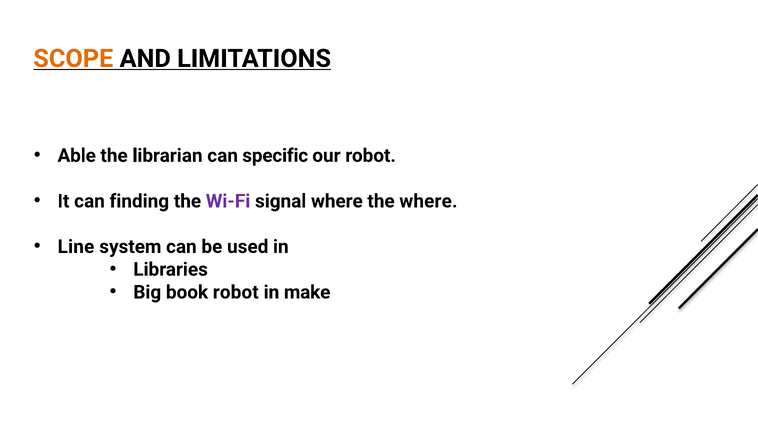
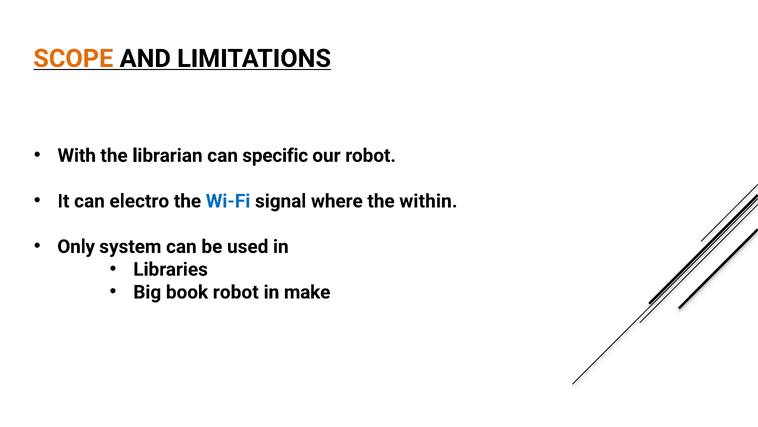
Able: Able -> With
finding: finding -> electro
Wi-Fi colour: purple -> blue
the where: where -> within
Line: Line -> Only
